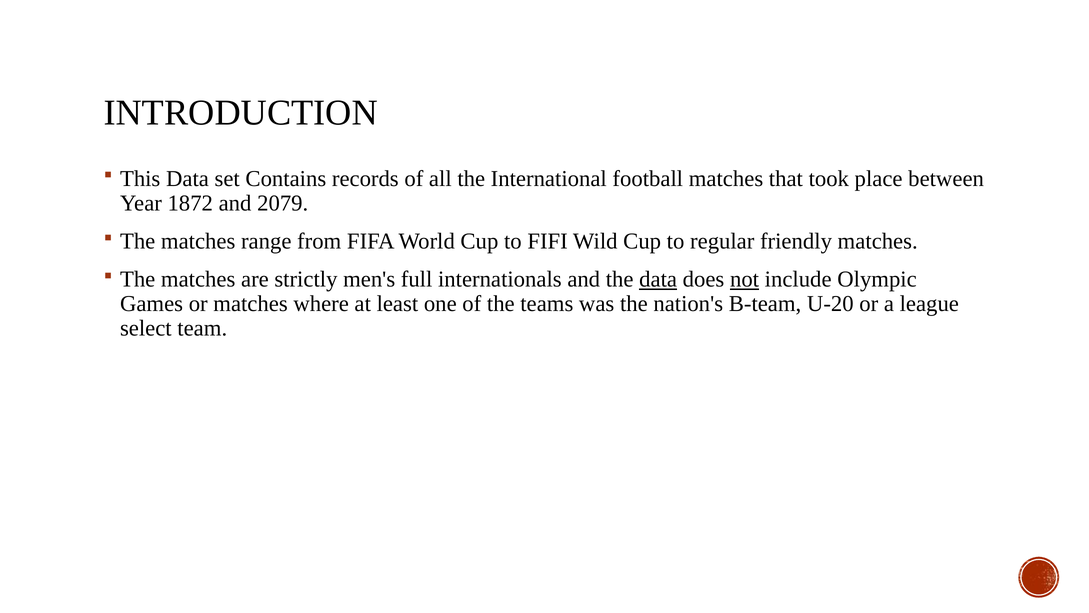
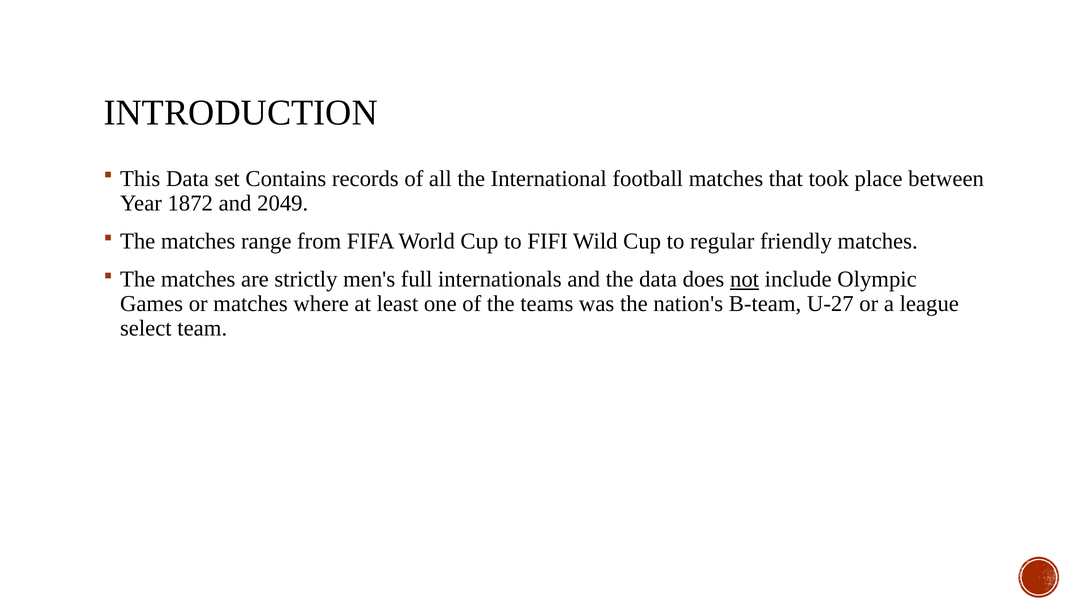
2079: 2079 -> 2049
data at (658, 279) underline: present -> none
U-20: U-20 -> U-27
